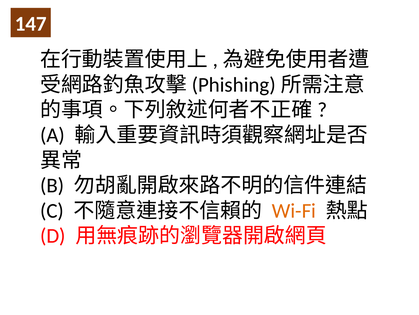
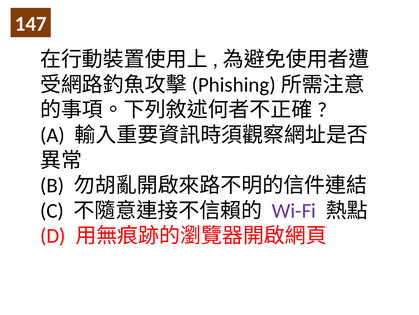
Wi-Fi colour: orange -> purple
